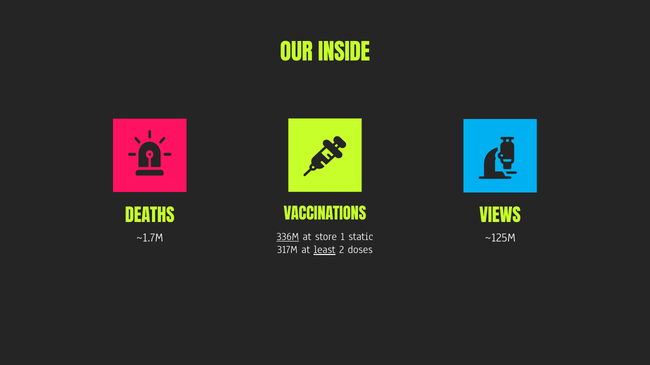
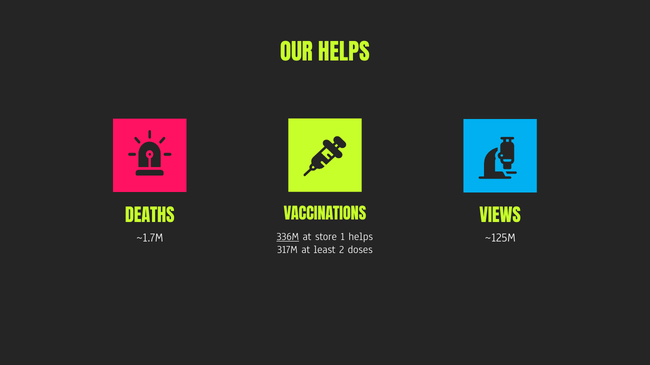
OUR INSIDE: INSIDE -> HELPS
1 static: static -> helps
least underline: present -> none
